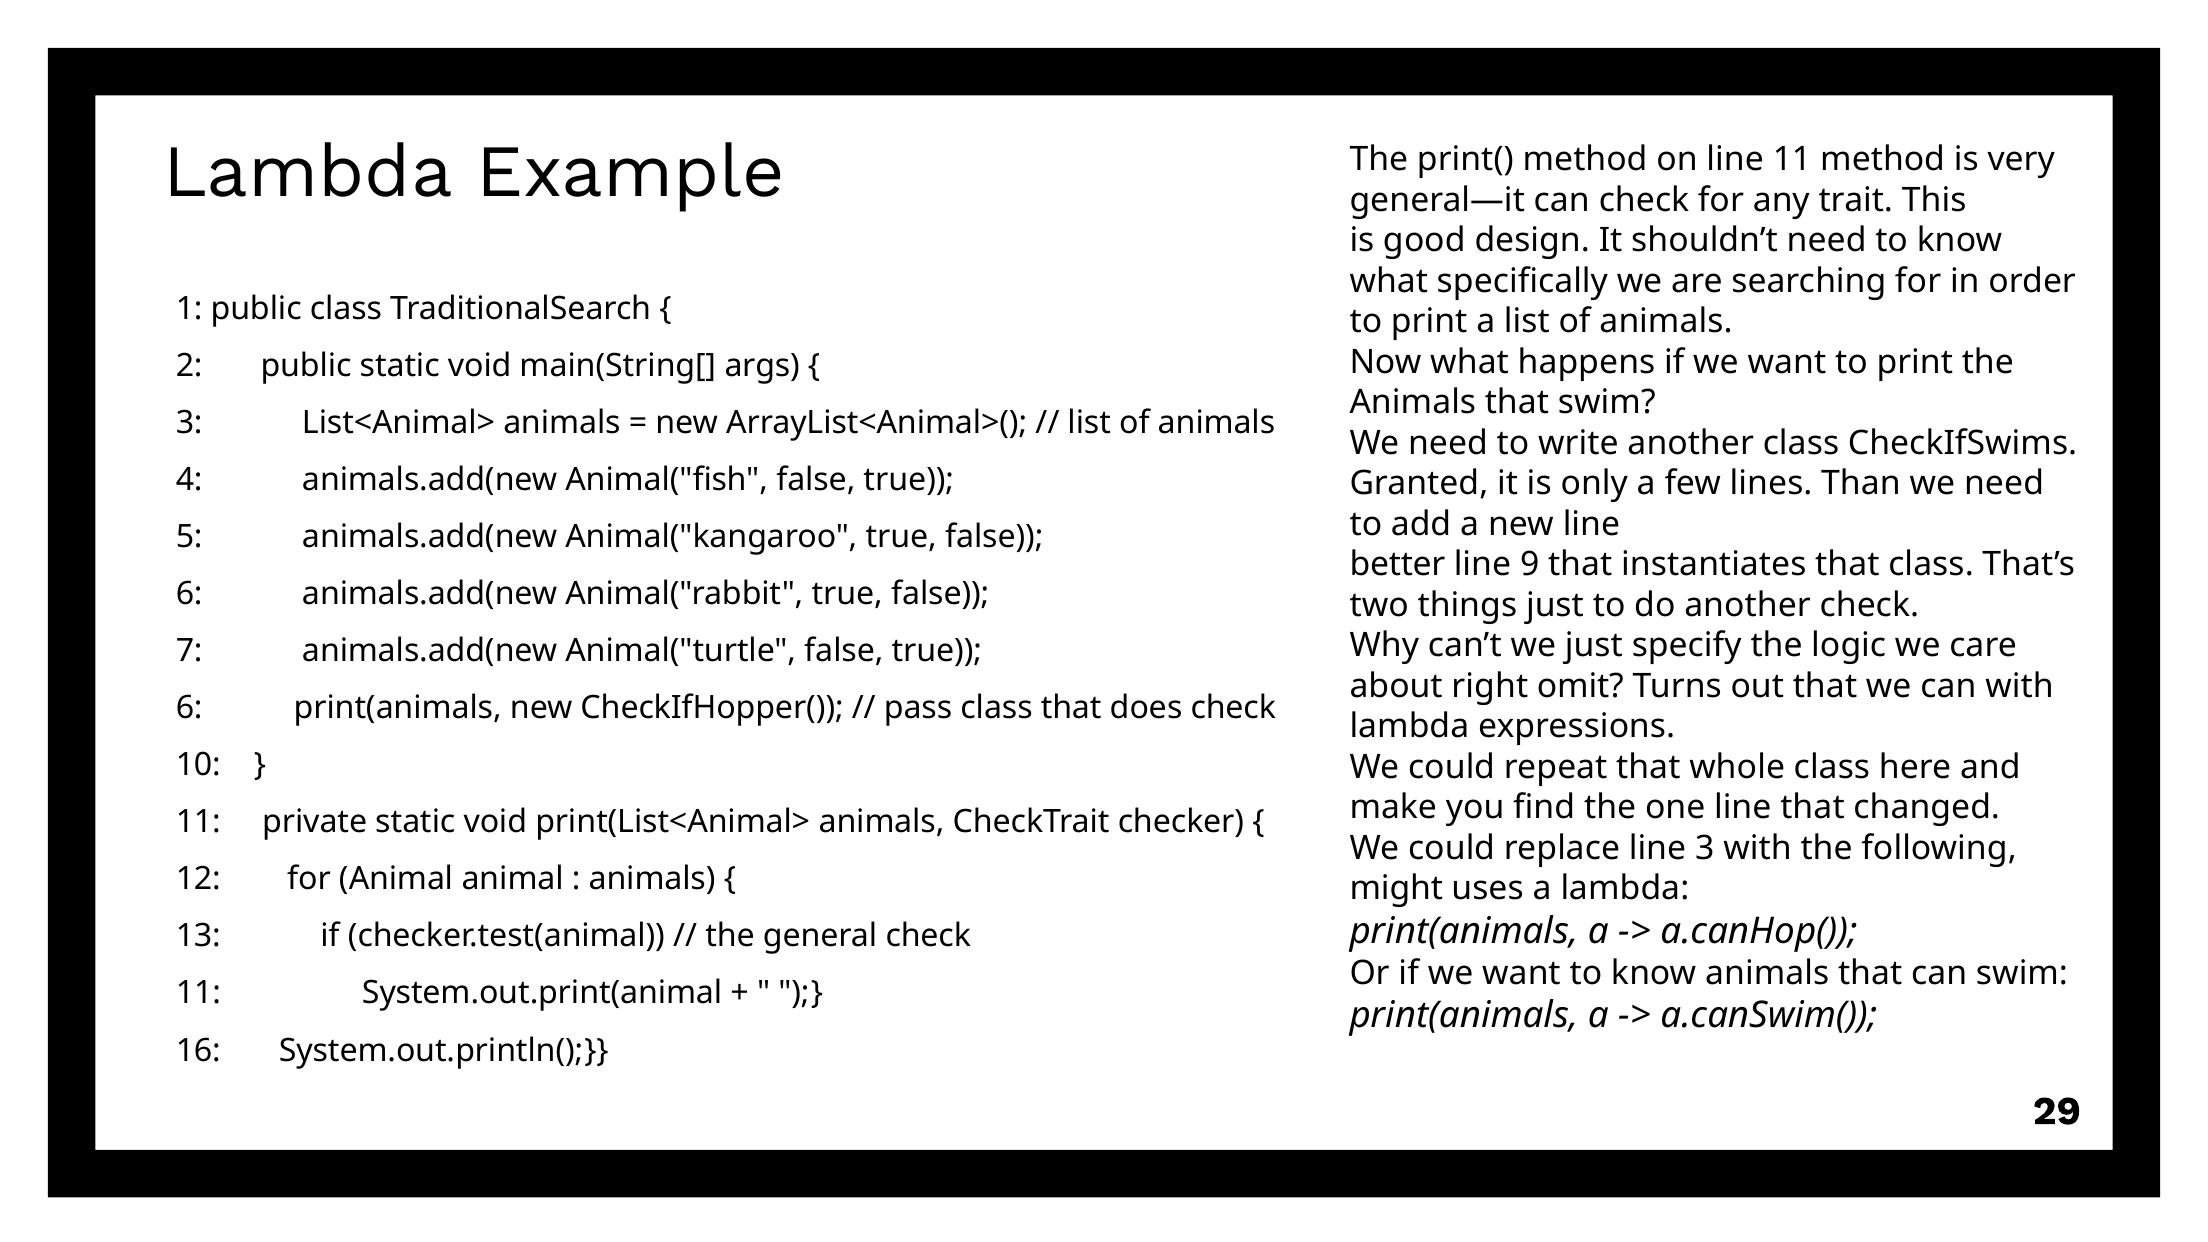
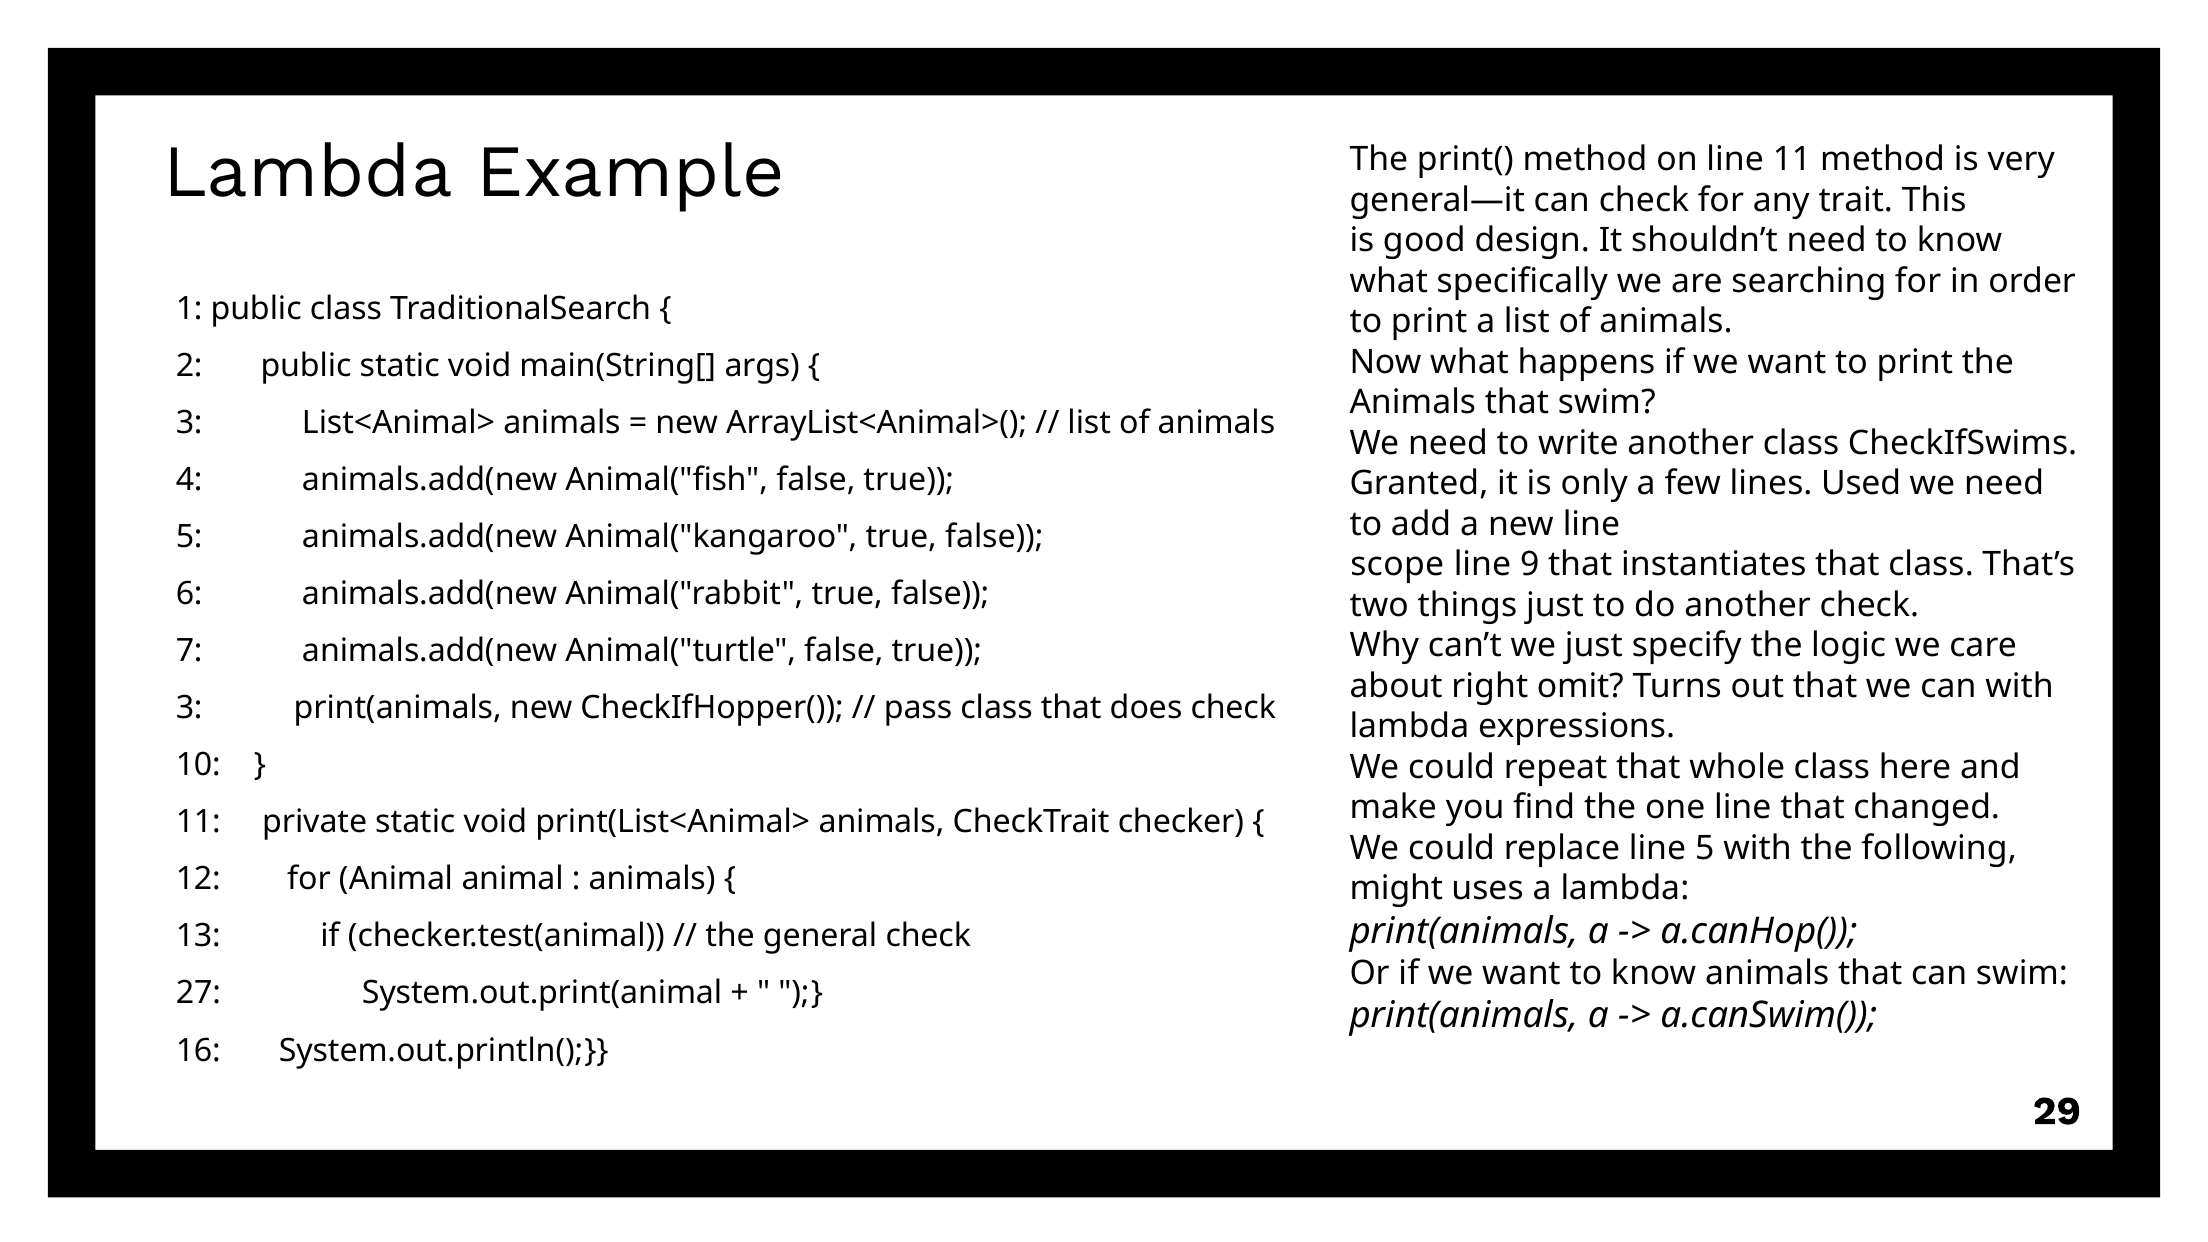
Than: Than -> Used
better: better -> scope
6 at (189, 708): 6 -> 3
line 3: 3 -> 5
11 at (198, 993): 11 -> 27
